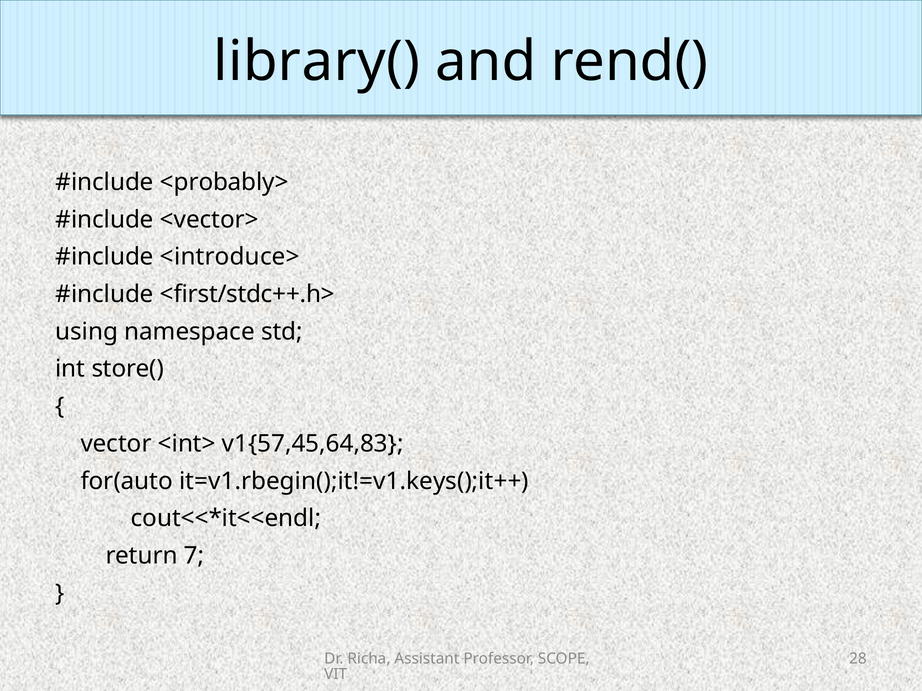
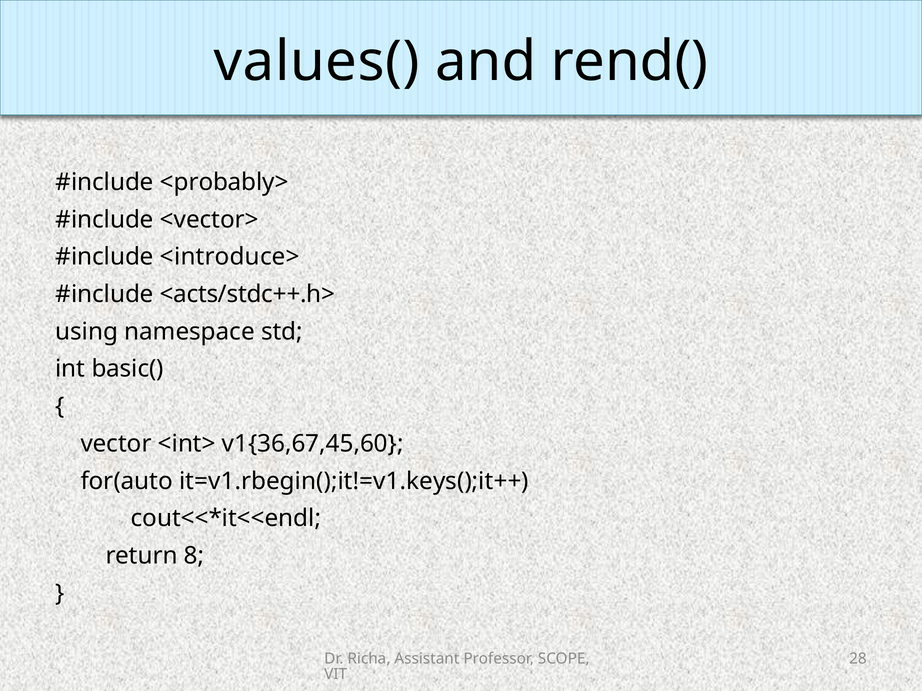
library(: library( -> values(
<first/stdc++.h>: <first/stdc++.h> -> <acts/stdc++.h>
store(: store( -> basic(
v1{57,45,64,83: v1{57,45,64,83 -> v1{36,67,45,60
7: 7 -> 8
